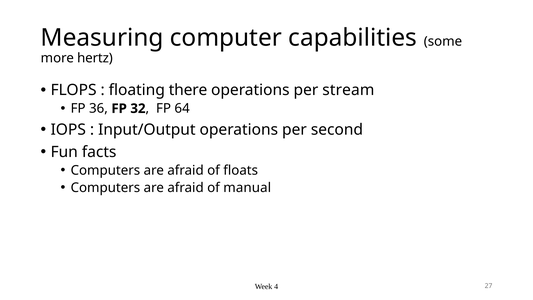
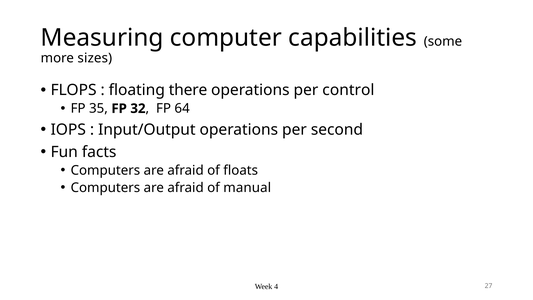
hertz: hertz -> sizes
stream: stream -> control
36: 36 -> 35
